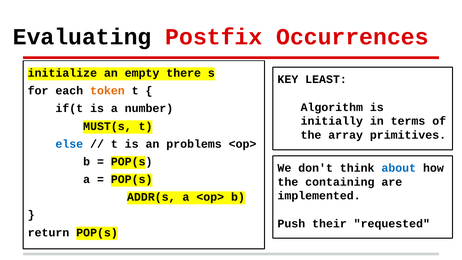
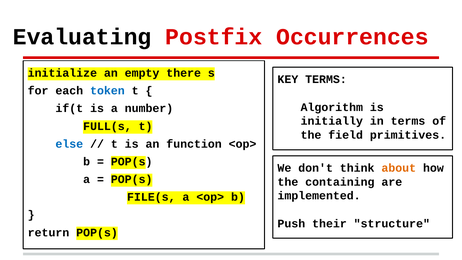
KEY LEAST: LEAST -> TERMS
token colour: orange -> blue
MUST(s: MUST(s -> FULL(s
array: array -> field
problems: problems -> function
about colour: blue -> orange
ADDR(s: ADDR(s -> FILE(s
requested: requested -> structure
